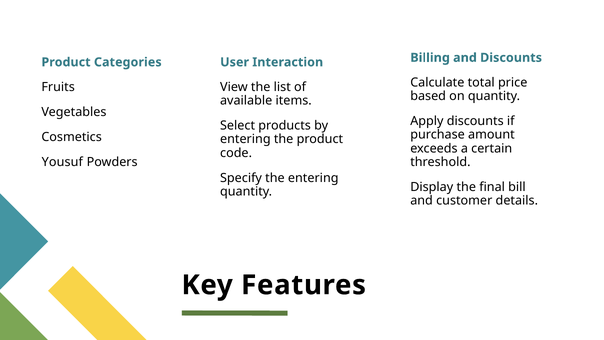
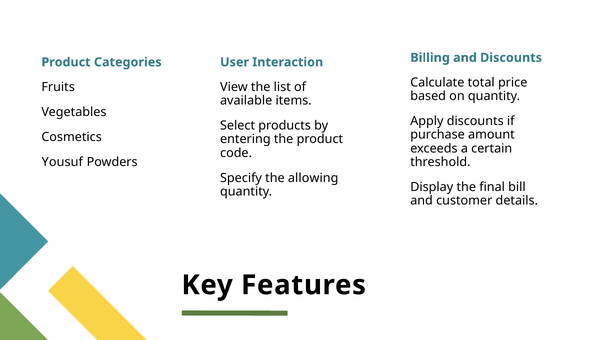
the entering: entering -> allowing
